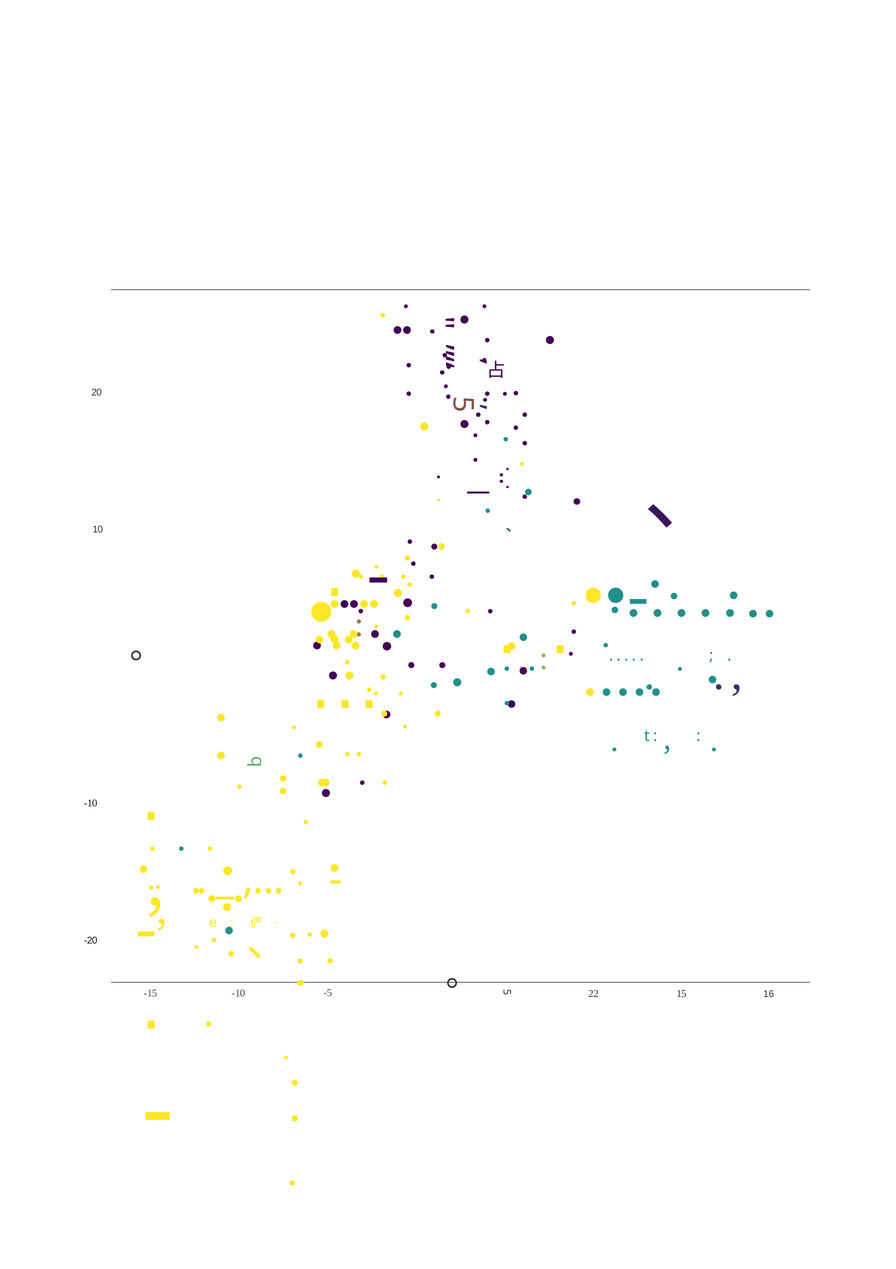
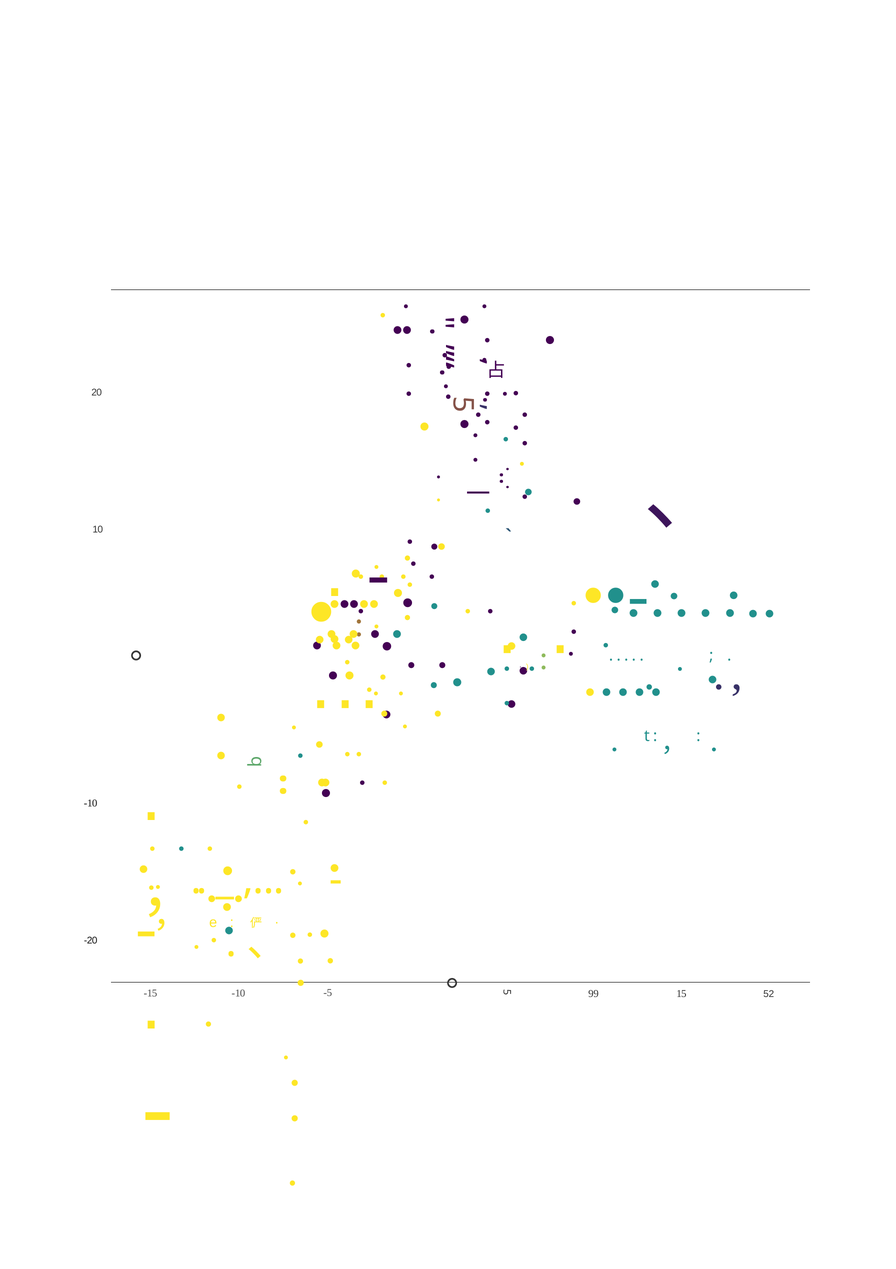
22: 22 -> 99
16: 16 -> 52
